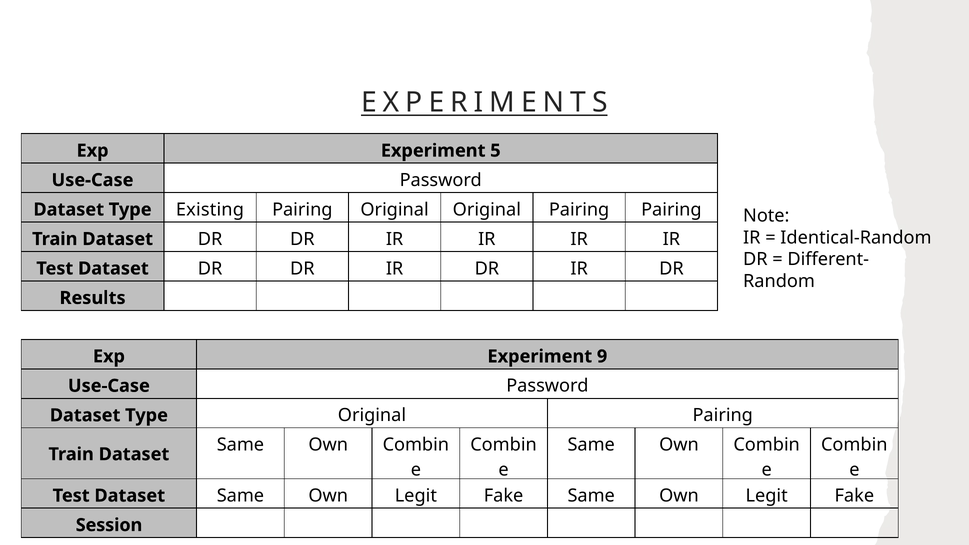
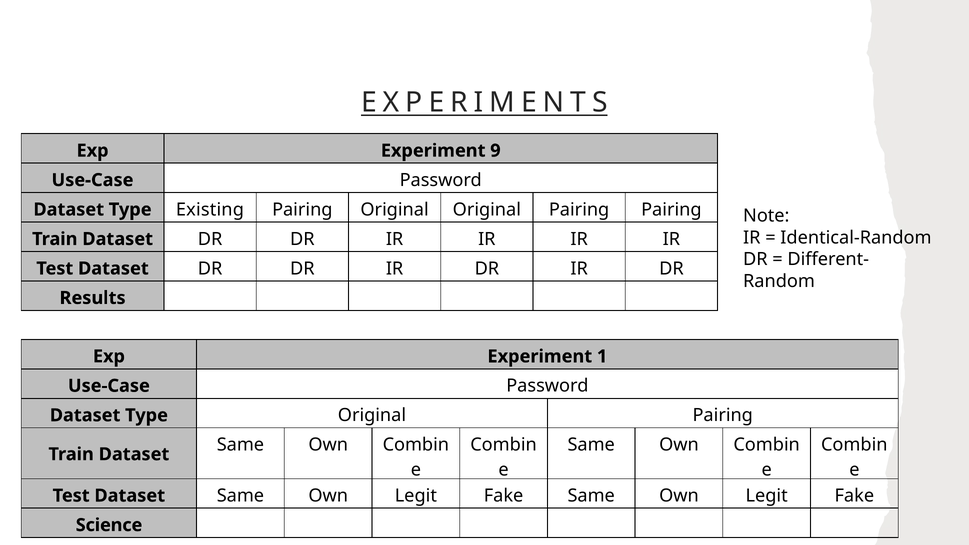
5: 5 -> 9
9: 9 -> 1
Session: Session -> Science
